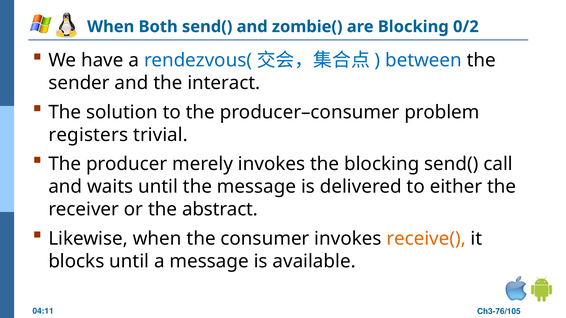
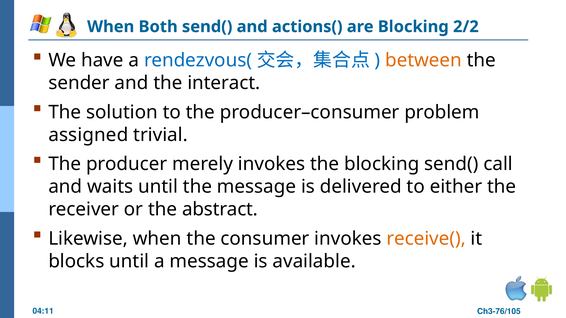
zombie(: zombie( -> actions(
0/2: 0/2 -> 2/2
between colour: blue -> orange
registers: registers -> assigned
